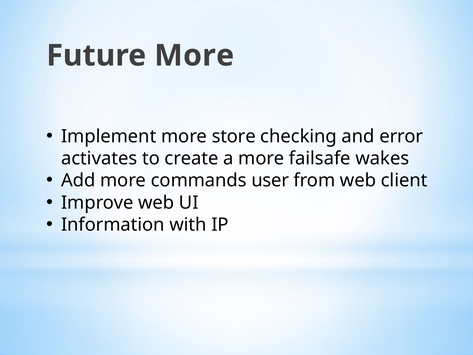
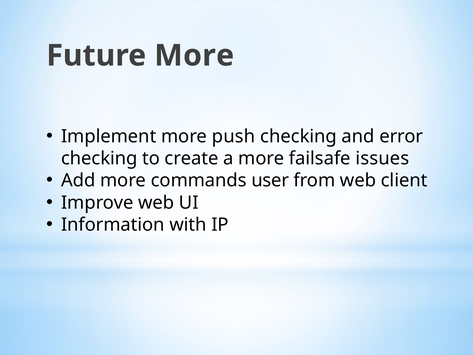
store: store -> push
activates at (99, 158): activates -> checking
wakes: wakes -> issues
